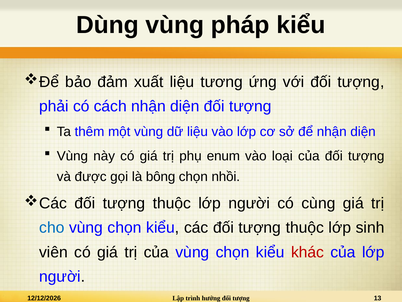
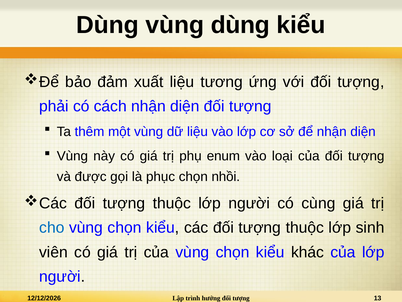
vùng pháp: pháp -> dùng
bông: bông -> phục
khác colour: red -> black
